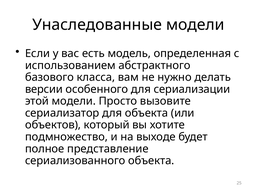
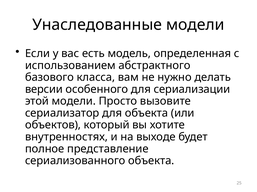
подмножество: подмножество -> внутренностях
